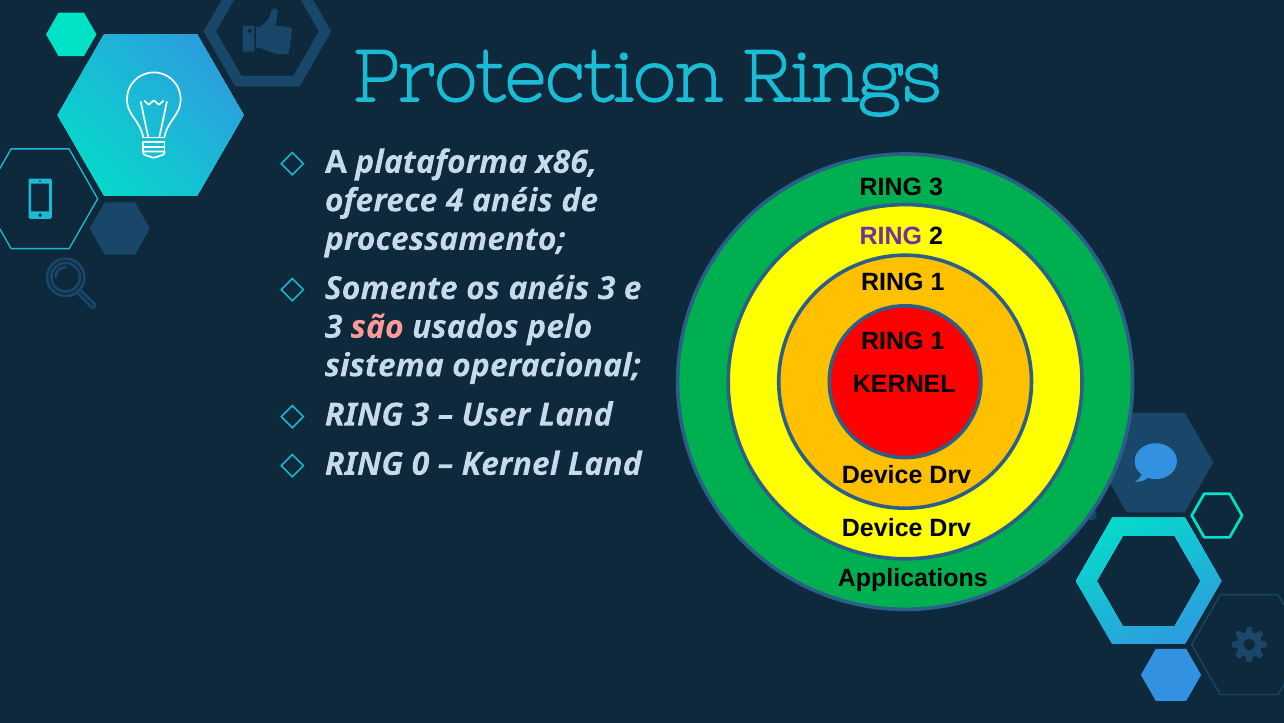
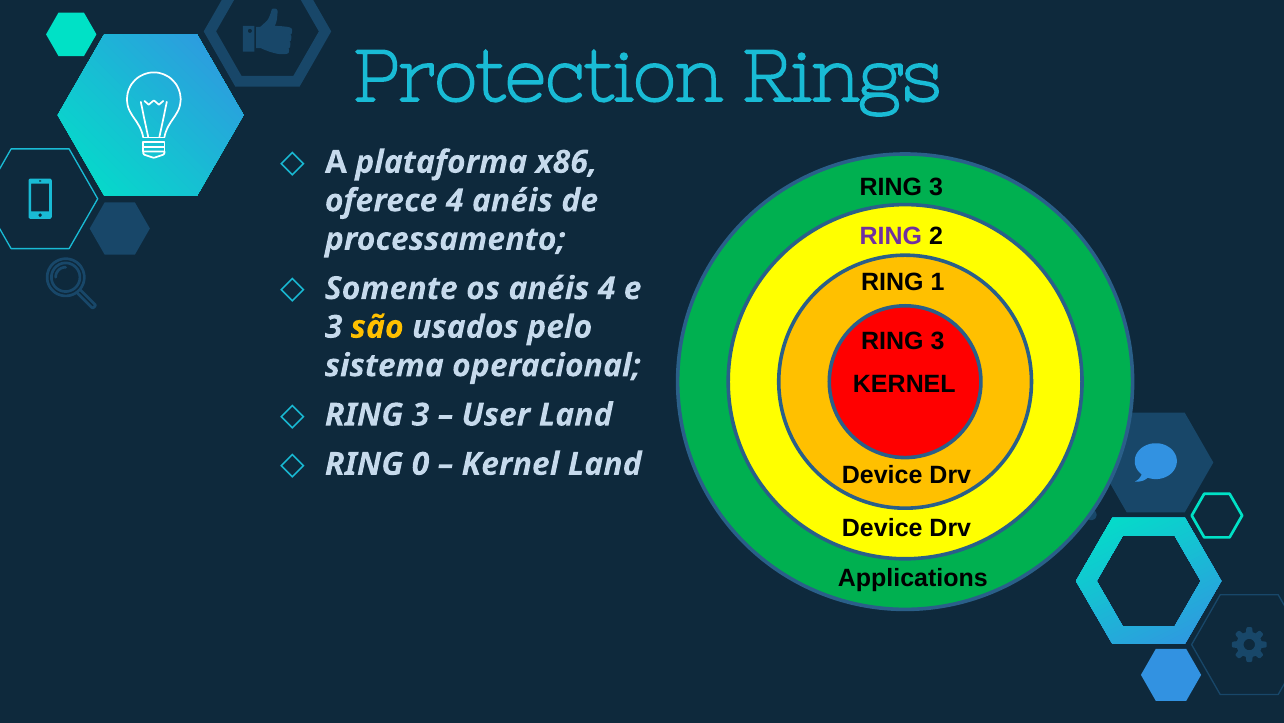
anéis 3: 3 -> 4
são colour: pink -> yellow
1 at (938, 341): 1 -> 3
